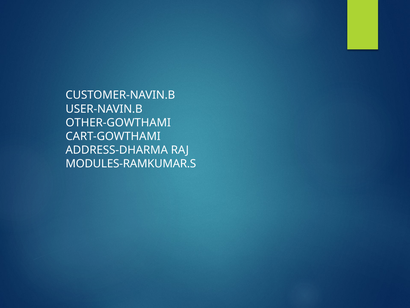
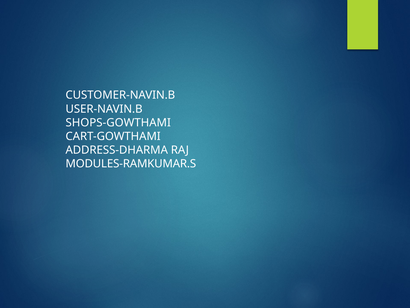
OTHER-GOWTHAMI: OTHER-GOWTHAMI -> SHOPS-GOWTHAMI
